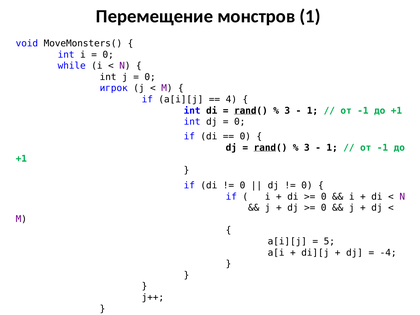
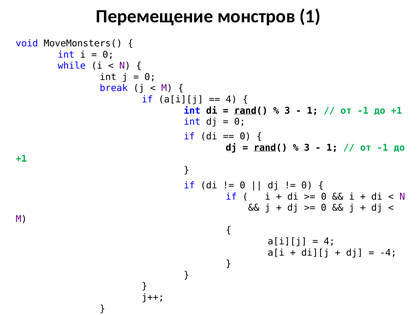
игрок: игрок -> break
5 at (329, 241): 5 -> 4
